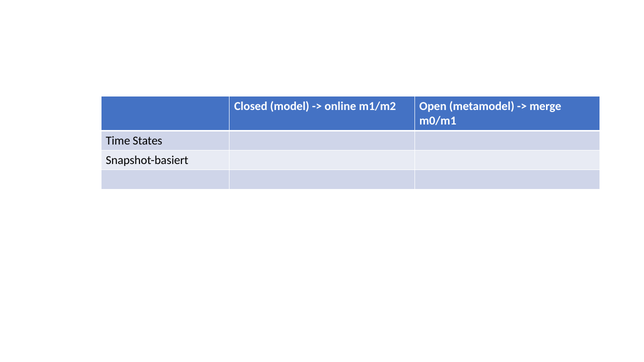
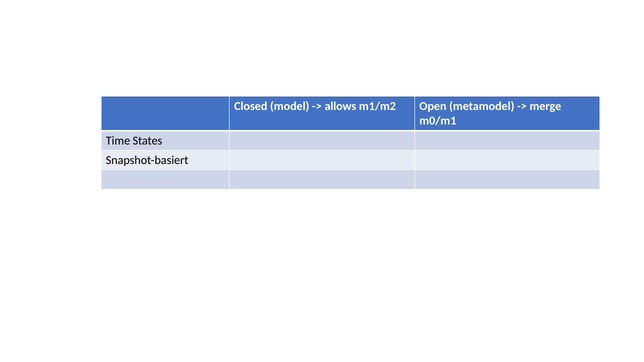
online: online -> allows
